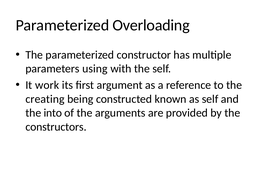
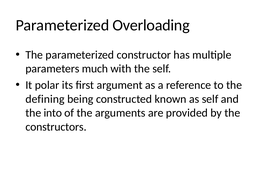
using: using -> much
work: work -> polar
creating: creating -> defining
